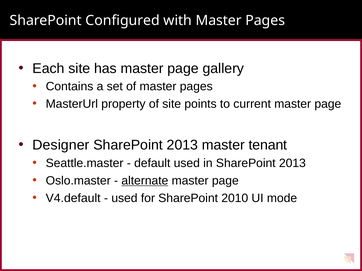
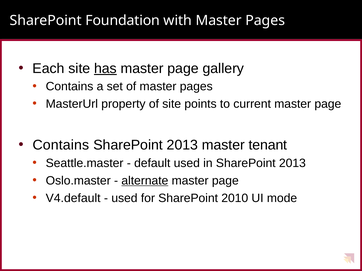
Configured: Configured -> Foundation
has underline: none -> present
Designer at (61, 145): Designer -> Contains
